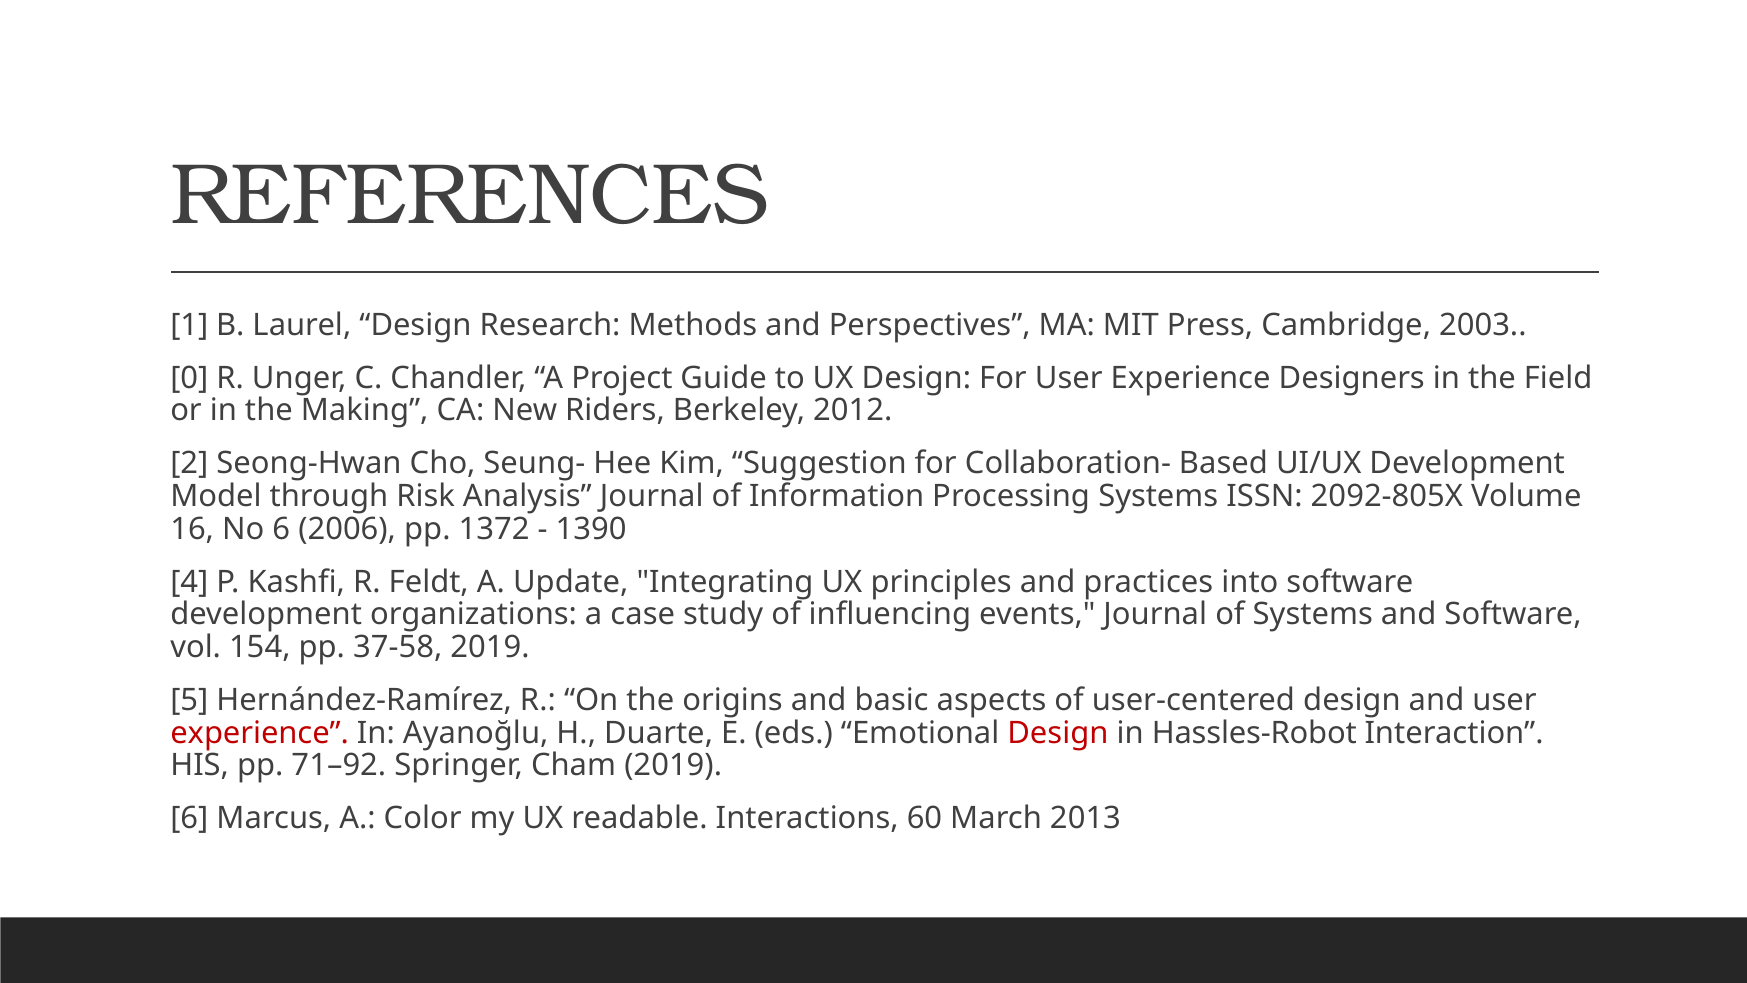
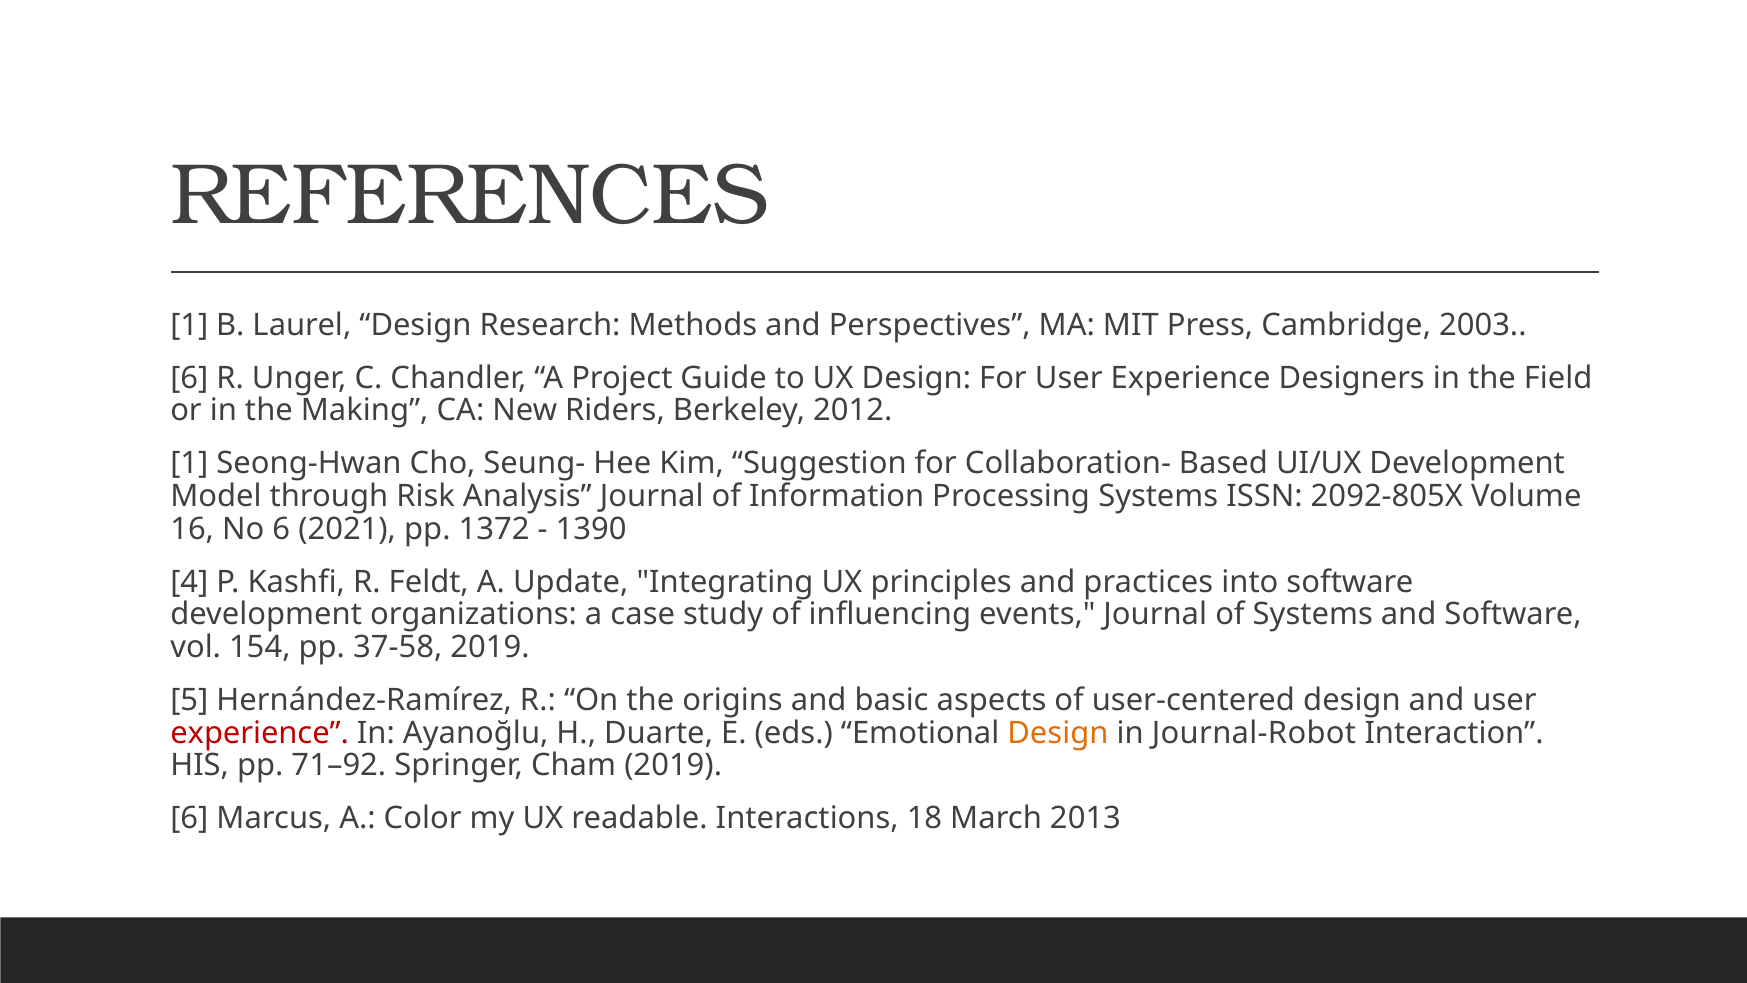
0 at (189, 378): 0 -> 6
2 at (189, 463): 2 -> 1
2006: 2006 -> 2021
Design at (1058, 733) colour: red -> orange
Hassles-Robot: Hassles-Robot -> Journal-Robot
60: 60 -> 18
